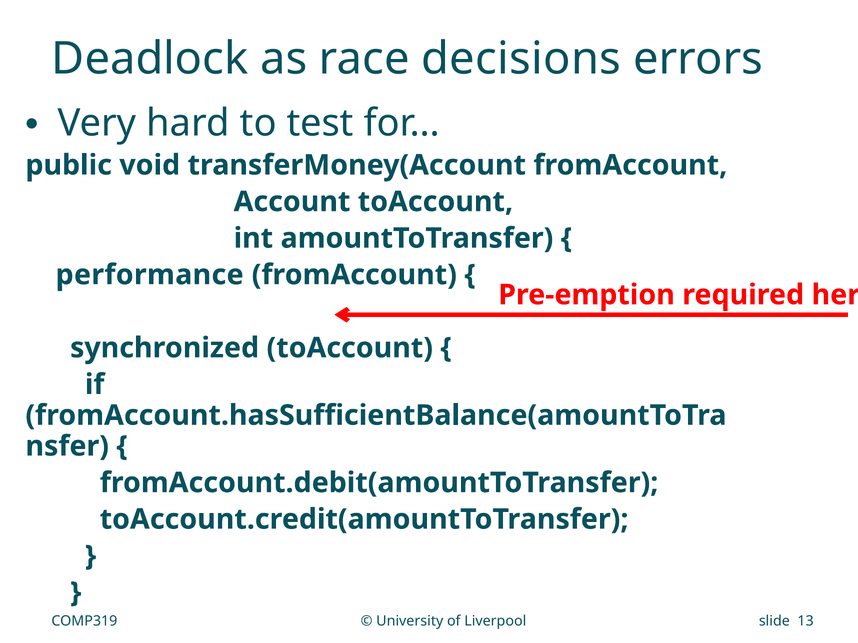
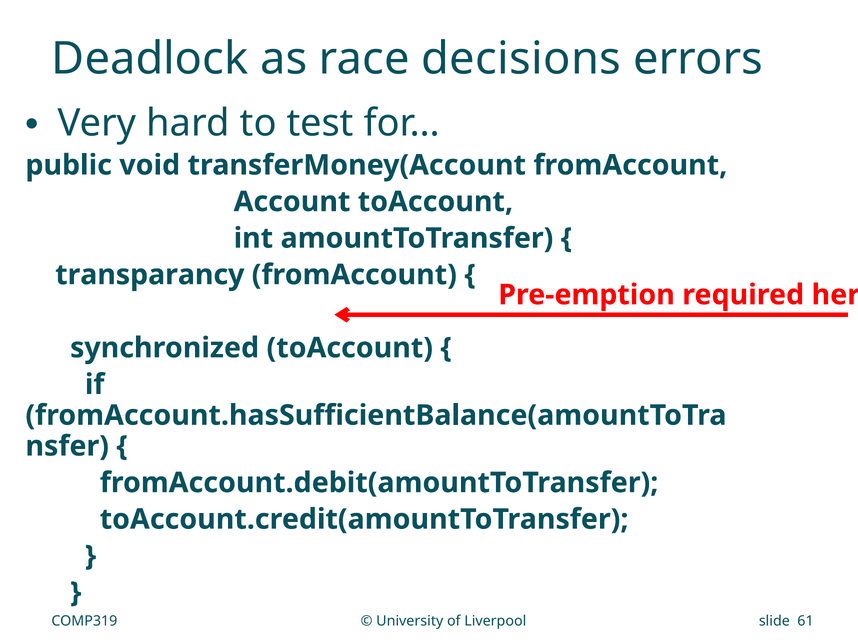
performance: performance -> transparancy
13: 13 -> 61
